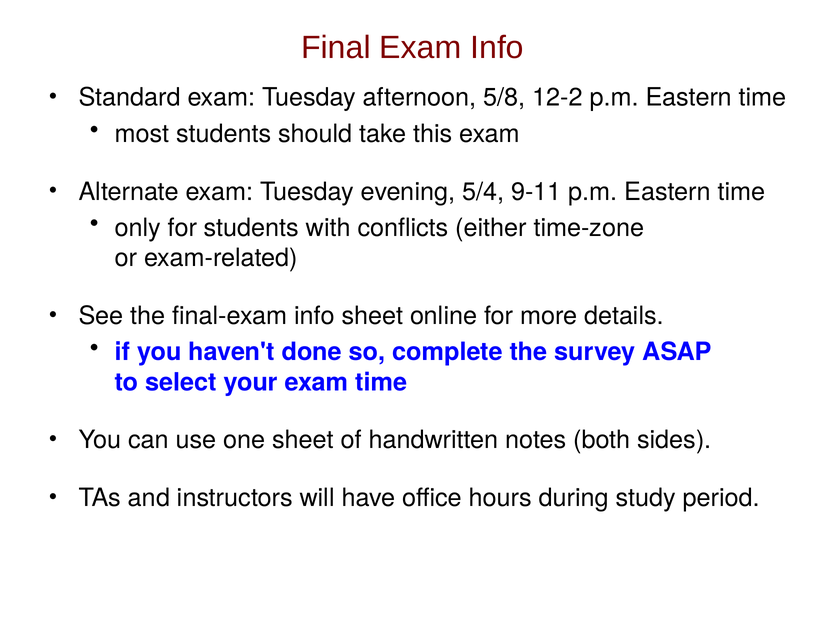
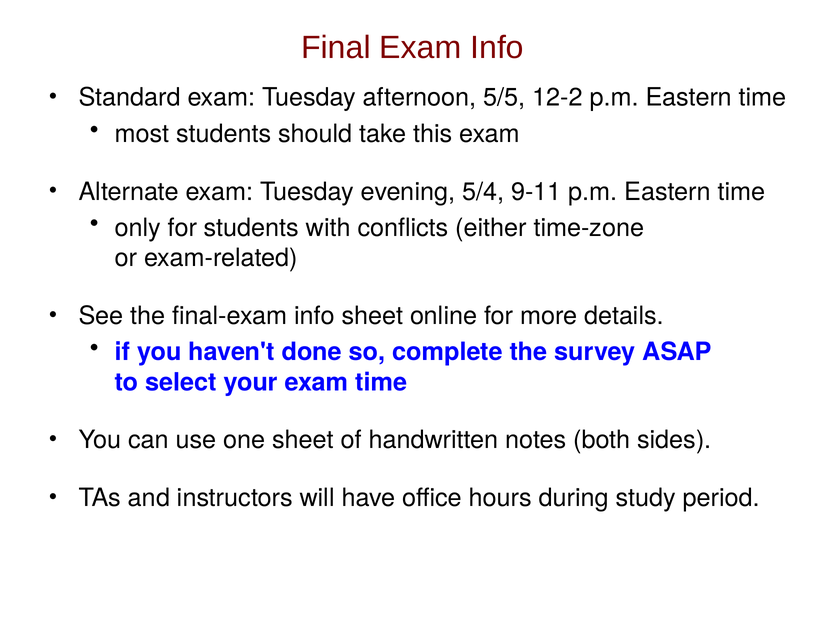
5/8: 5/8 -> 5/5
